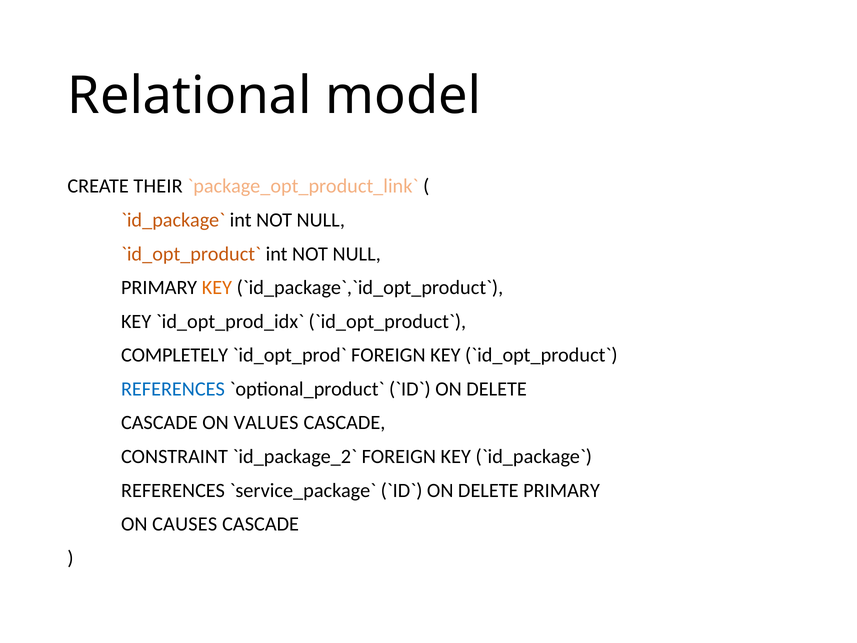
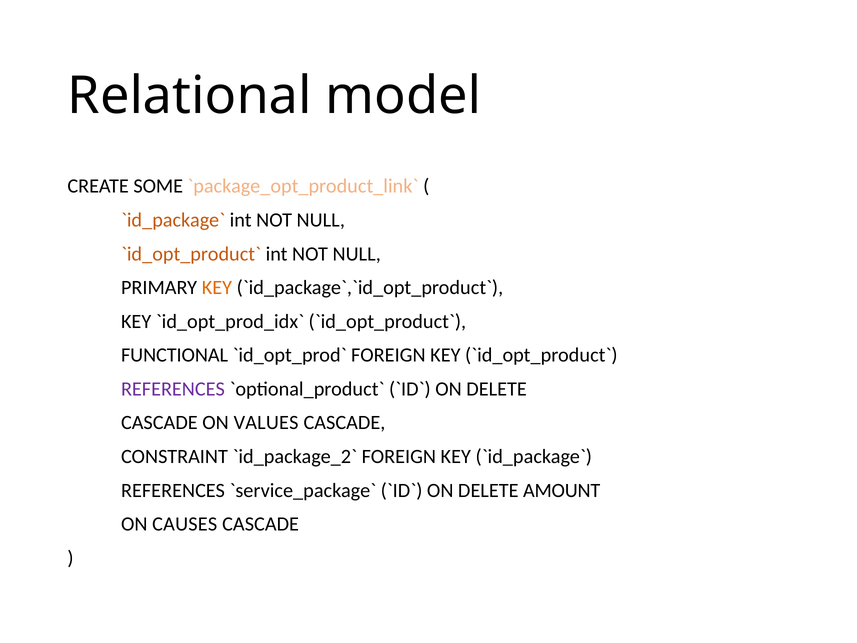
THEIR: THEIR -> SOME
COMPLETELY: COMPLETELY -> FUNCTIONAL
REFERENCES at (173, 389) colour: blue -> purple
DELETE PRIMARY: PRIMARY -> AMOUNT
